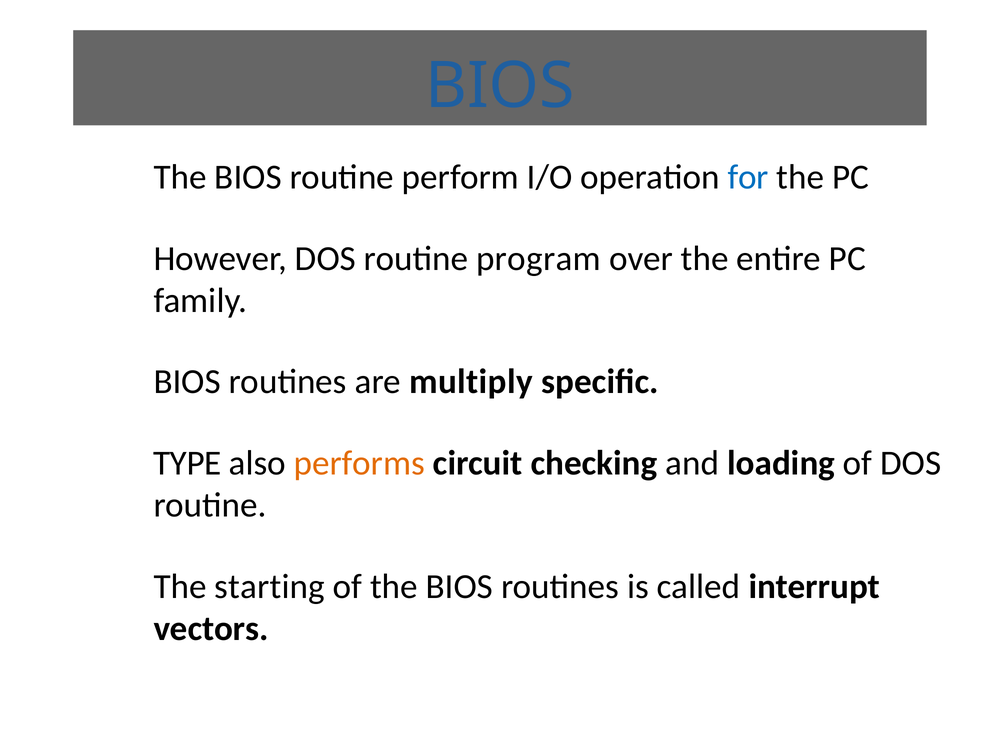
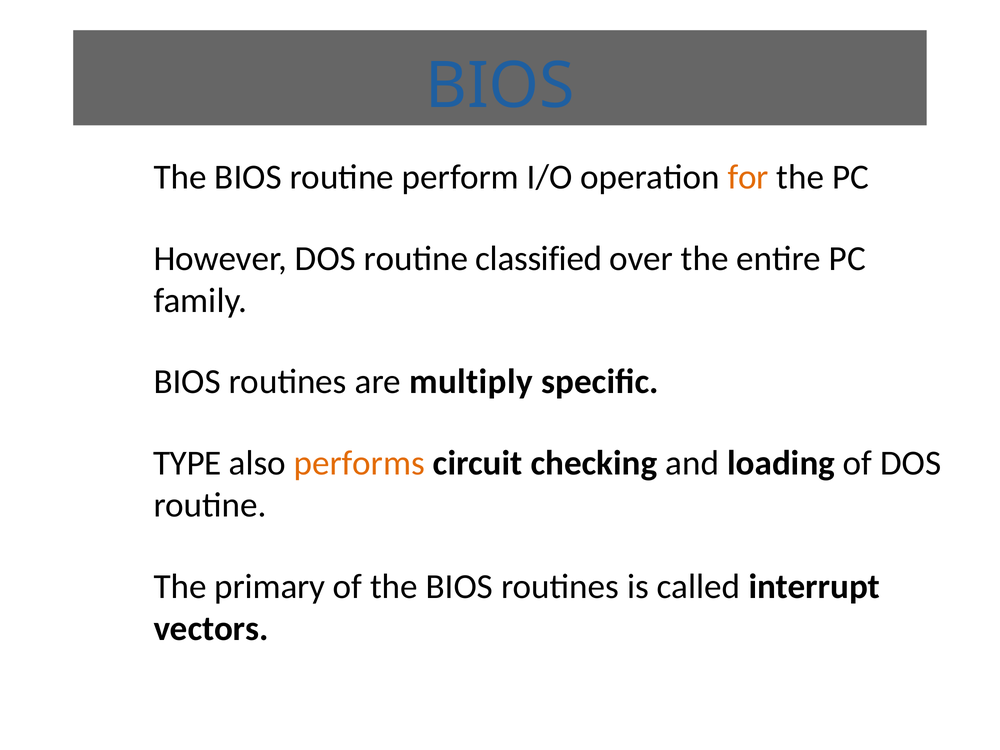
for colour: blue -> orange
program: program -> classified
starting: starting -> primary
